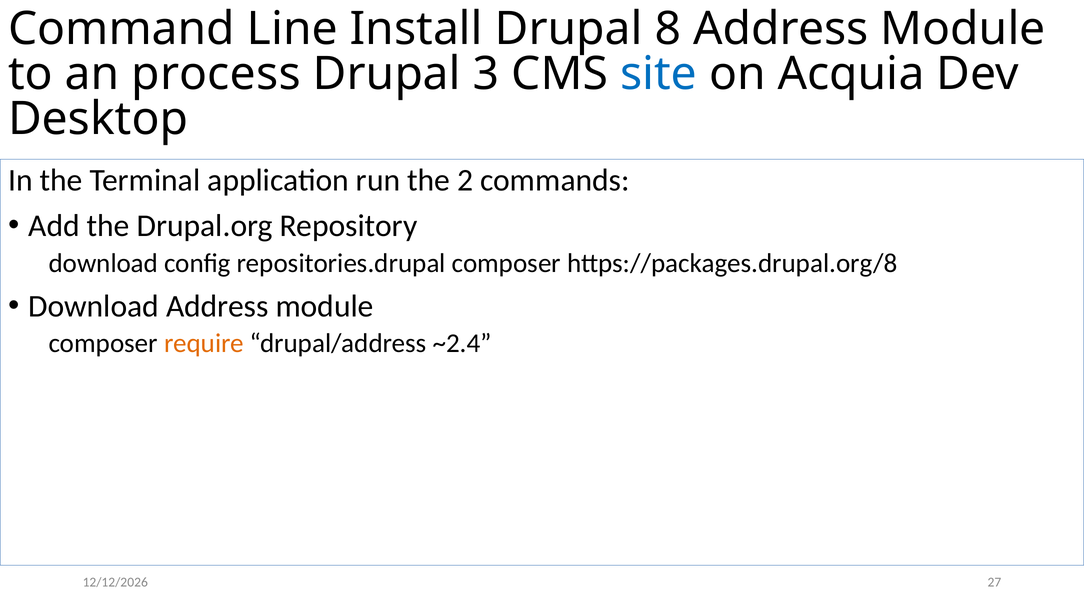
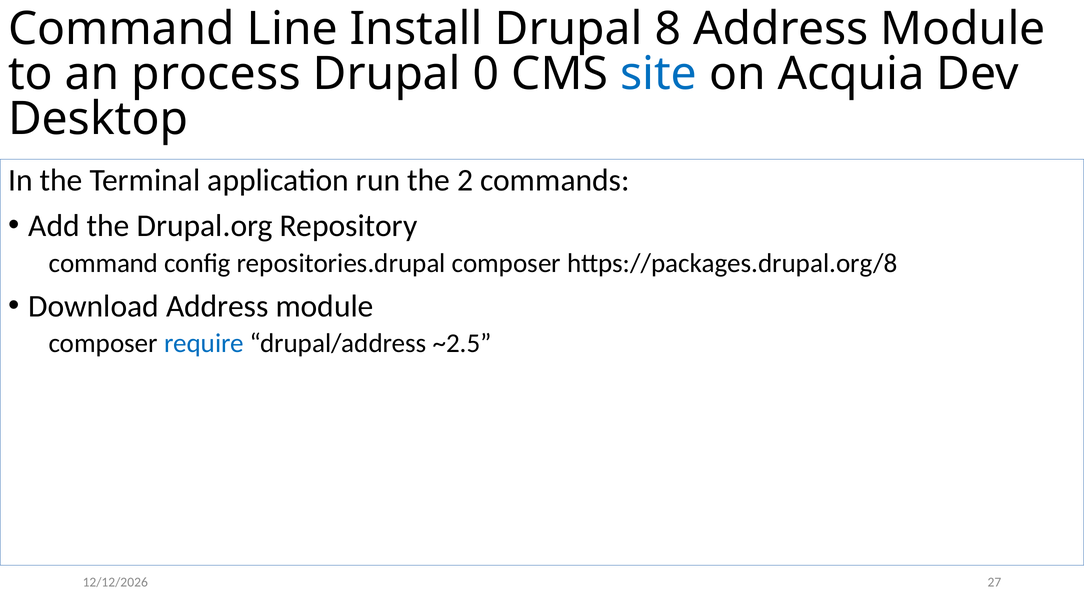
3: 3 -> 0
download at (103, 263): download -> command
require colour: orange -> blue
~2.4: ~2.4 -> ~2.5
